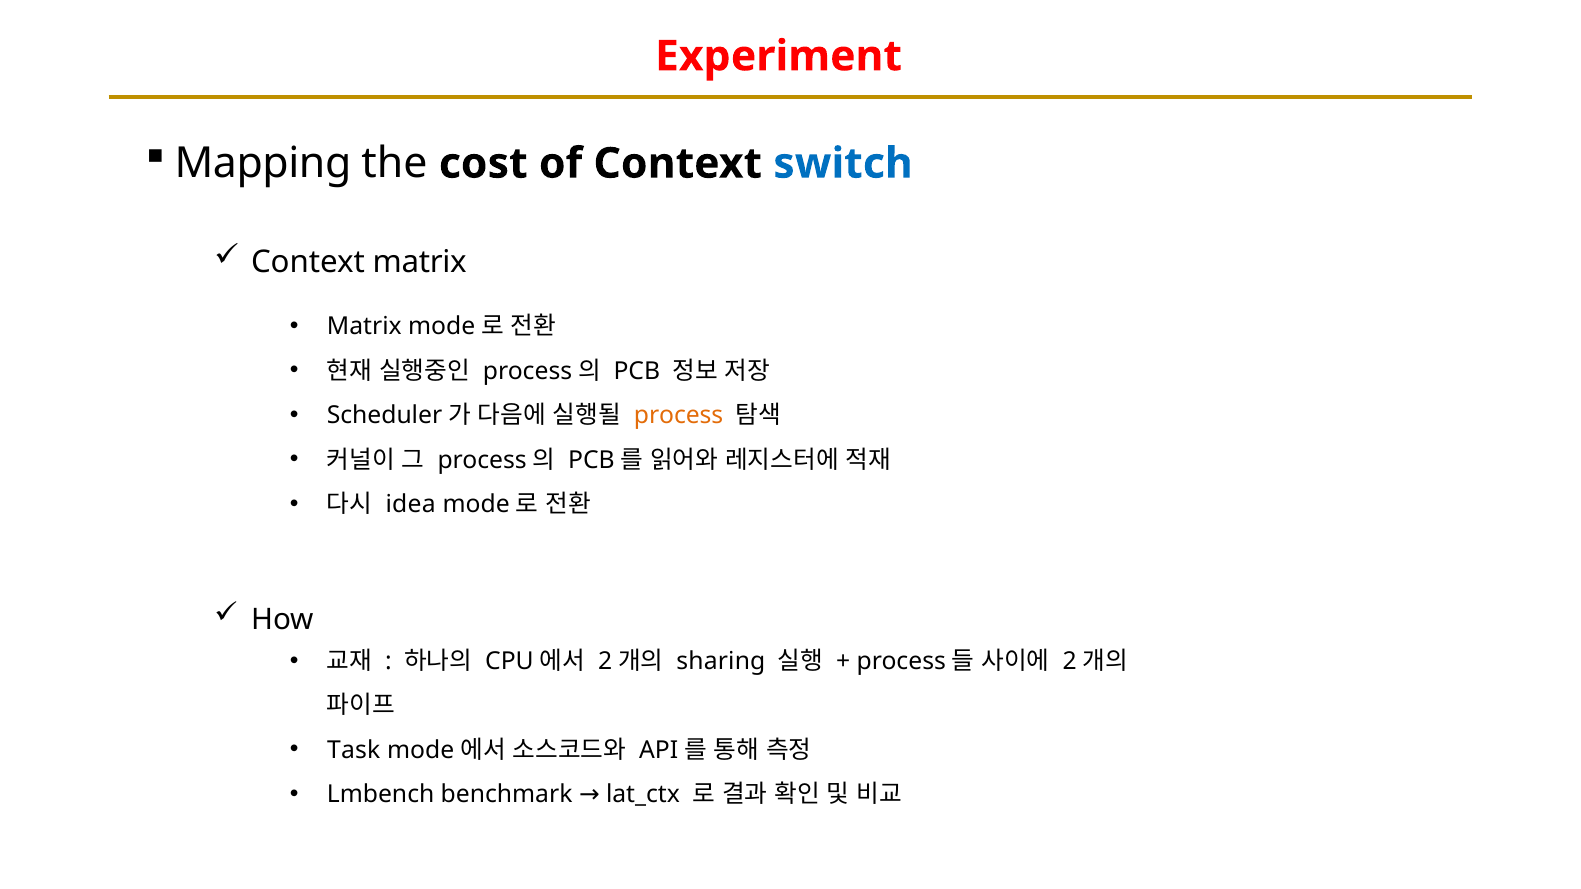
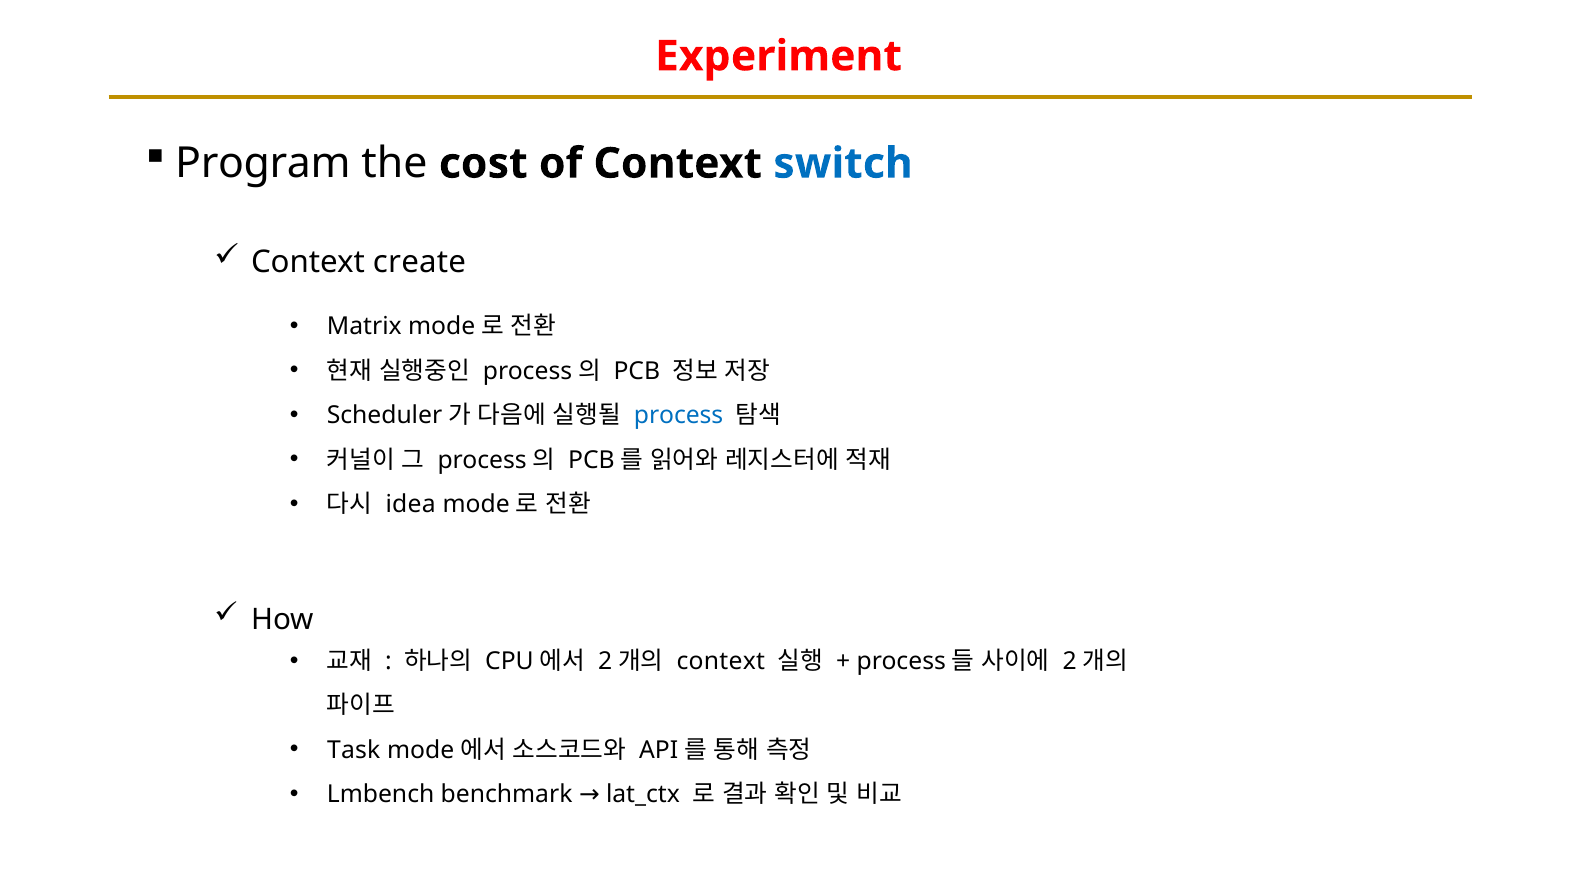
Mapping: Mapping -> Program
Context matrix: matrix -> create
process colour: orange -> blue
sharing at (721, 662): sharing -> context
